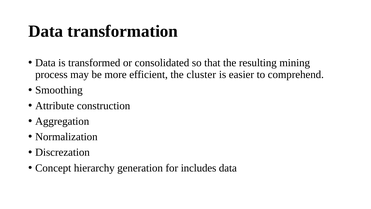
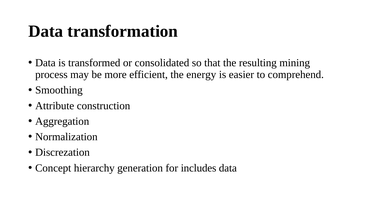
cluster: cluster -> energy
